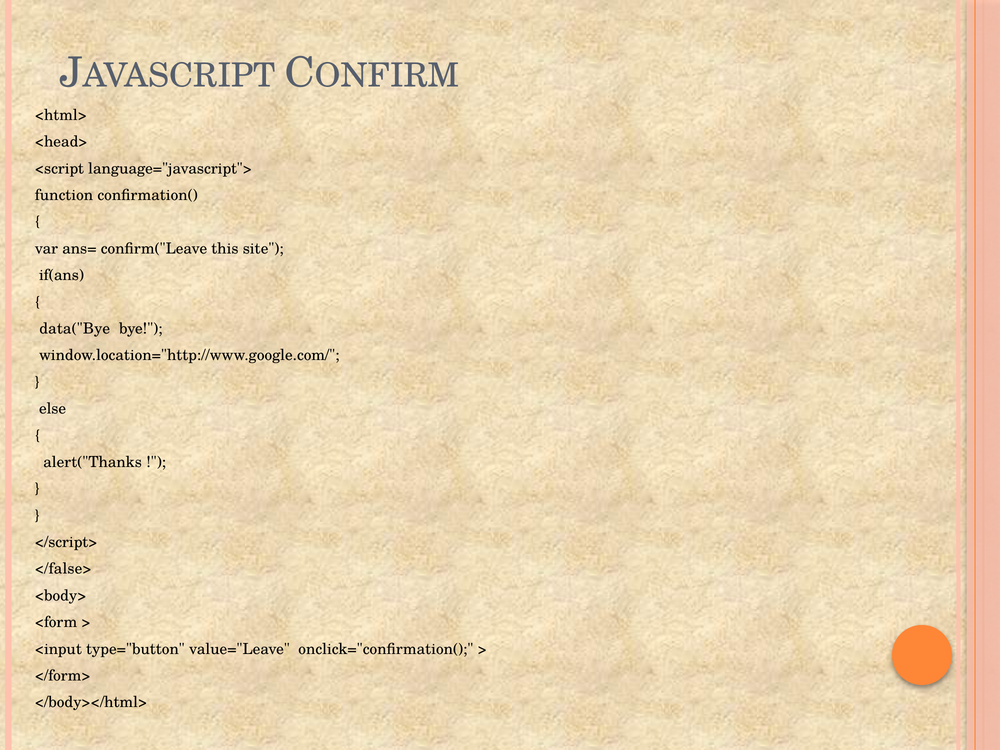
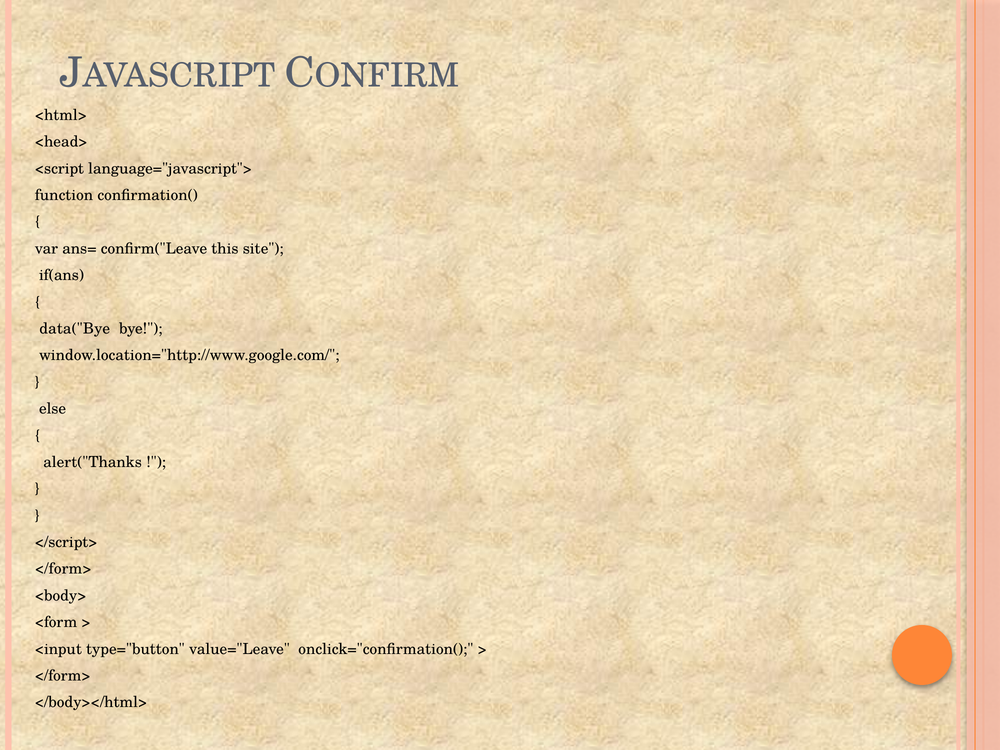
</false> at (63, 569): </false> -> </form>
